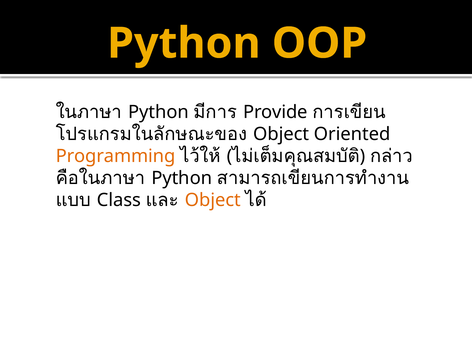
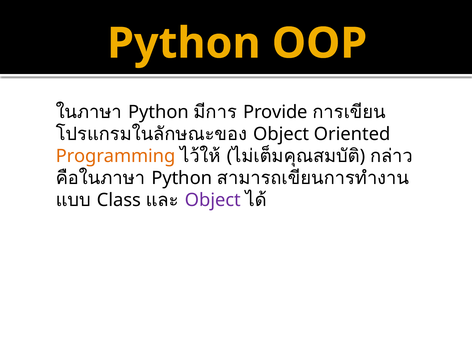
Object at (213, 200) colour: orange -> purple
